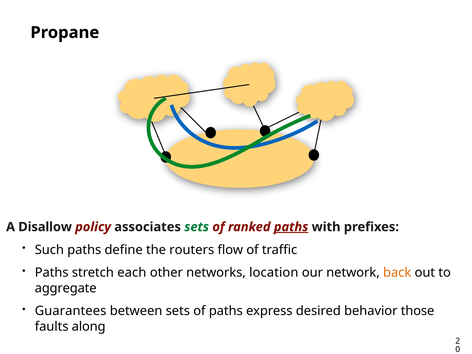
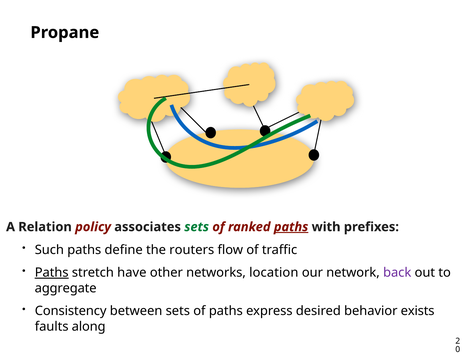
Disallow: Disallow -> Relation
Paths at (52, 273) underline: none -> present
each: each -> have
back colour: orange -> purple
Guarantees: Guarantees -> Consistency
those: those -> exists
